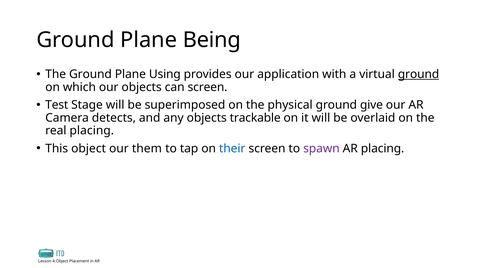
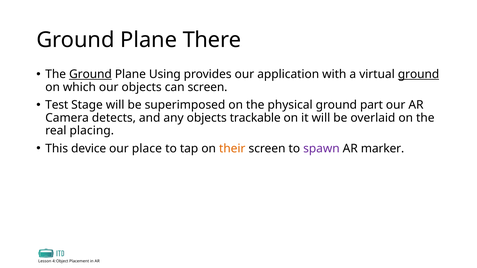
Being: Being -> There
Ground at (90, 74) underline: none -> present
give: give -> part
object: object -> device
them: them -> place
their colour: blue -> orange
AR placing: placing -> marker
